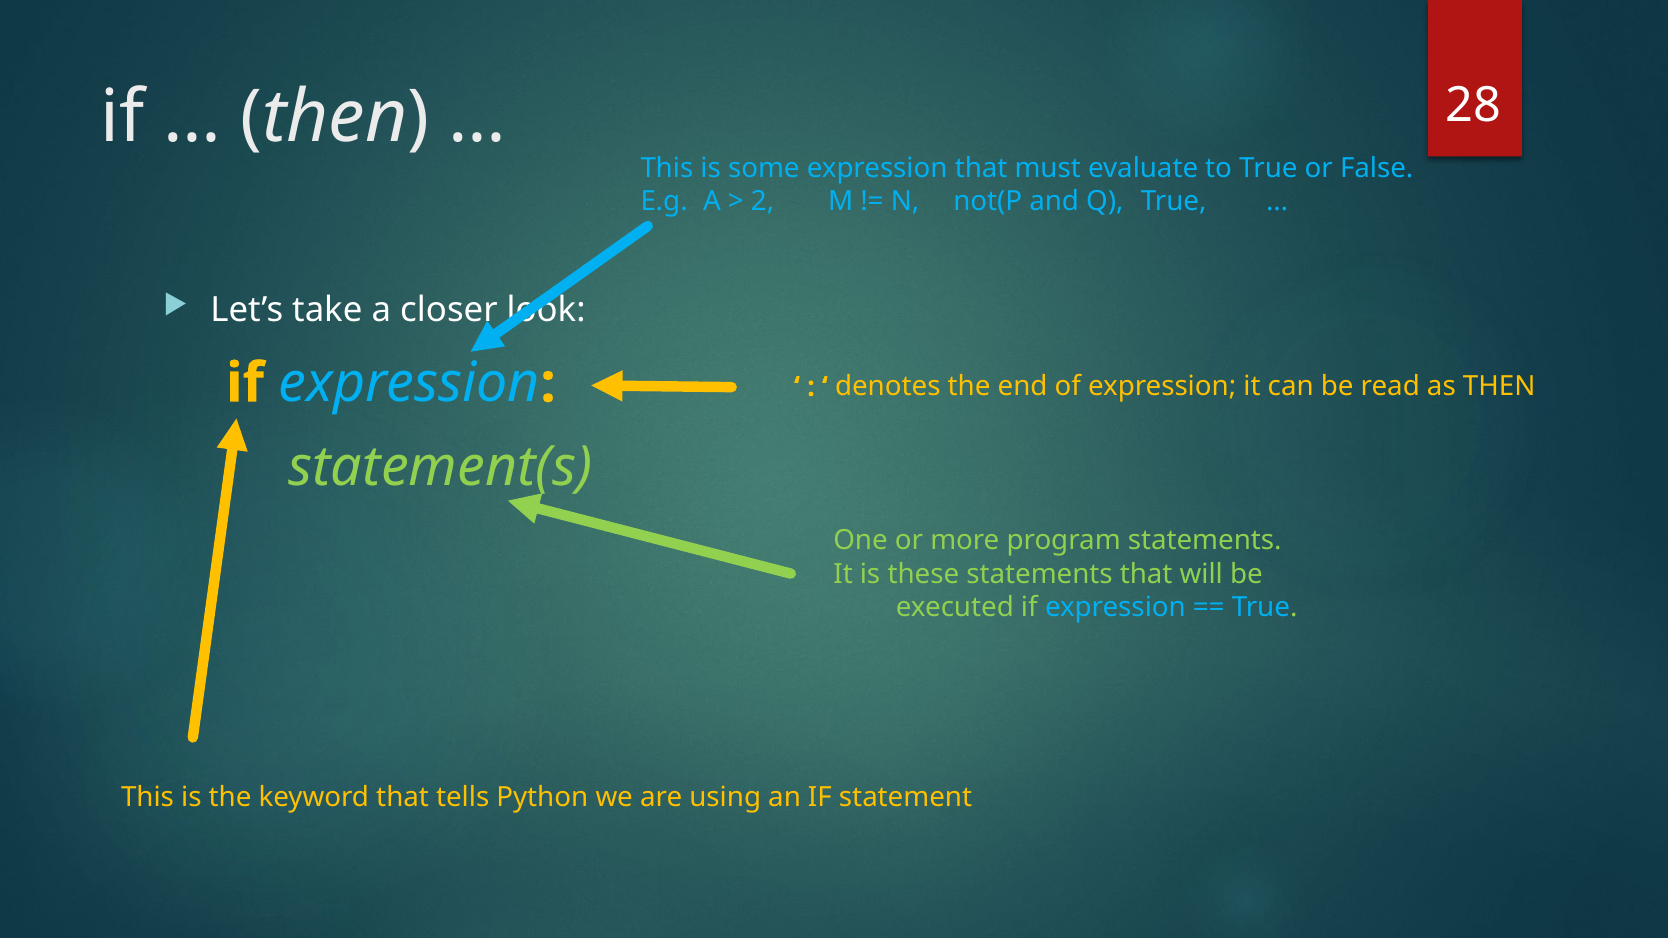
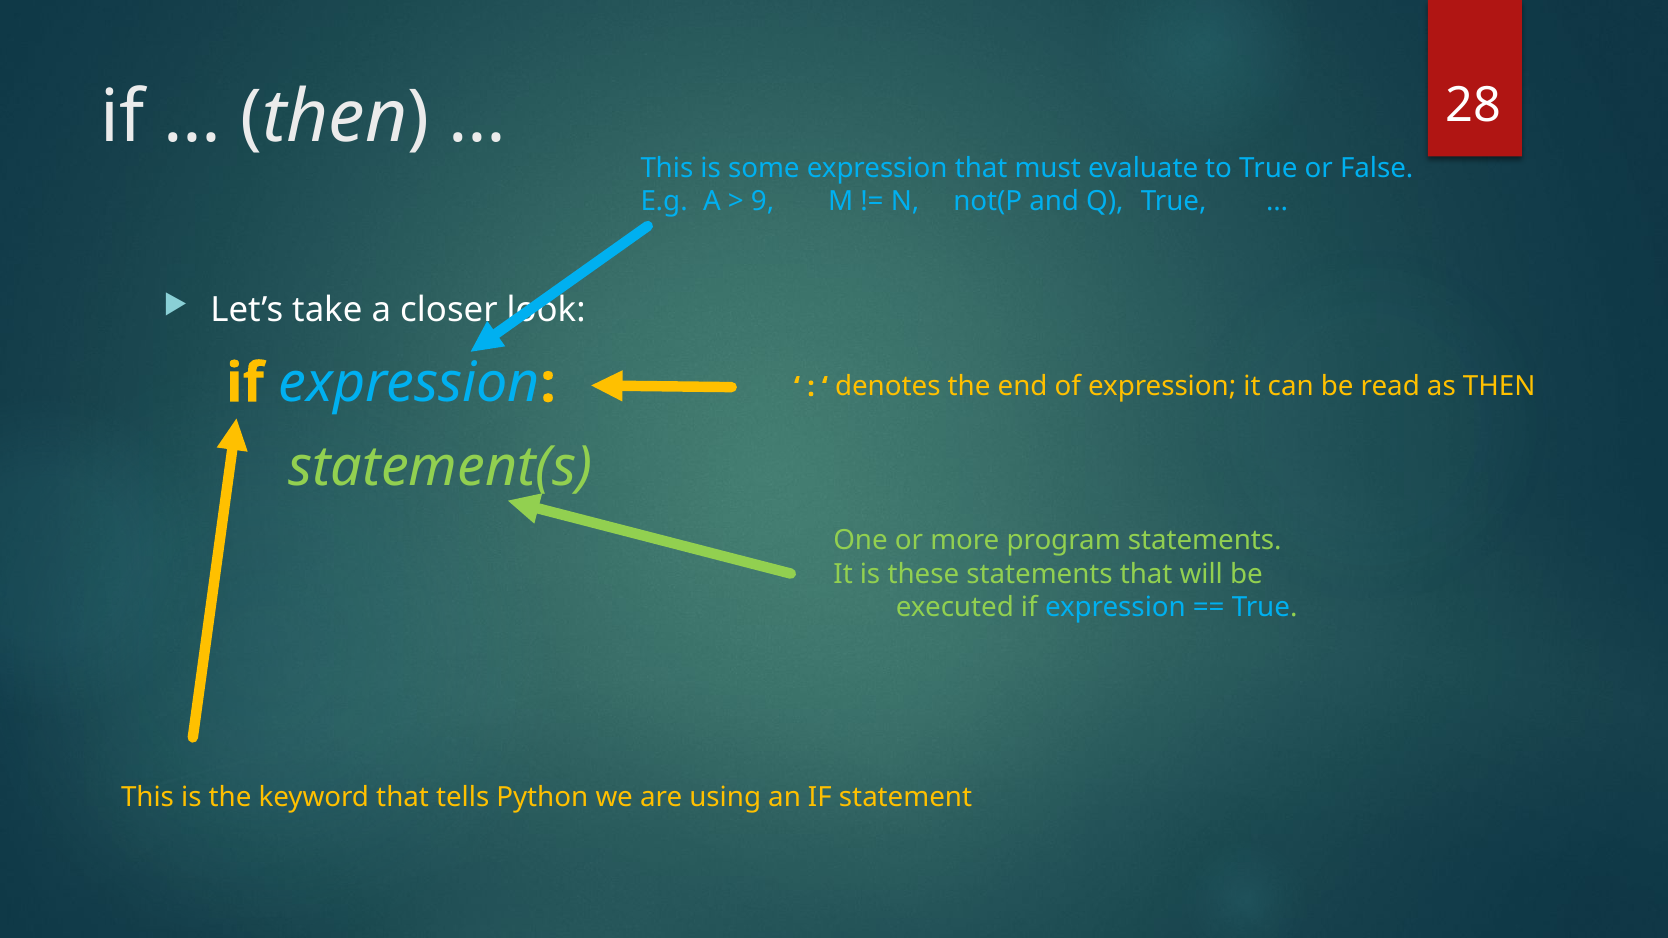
2: 2 -> 9
